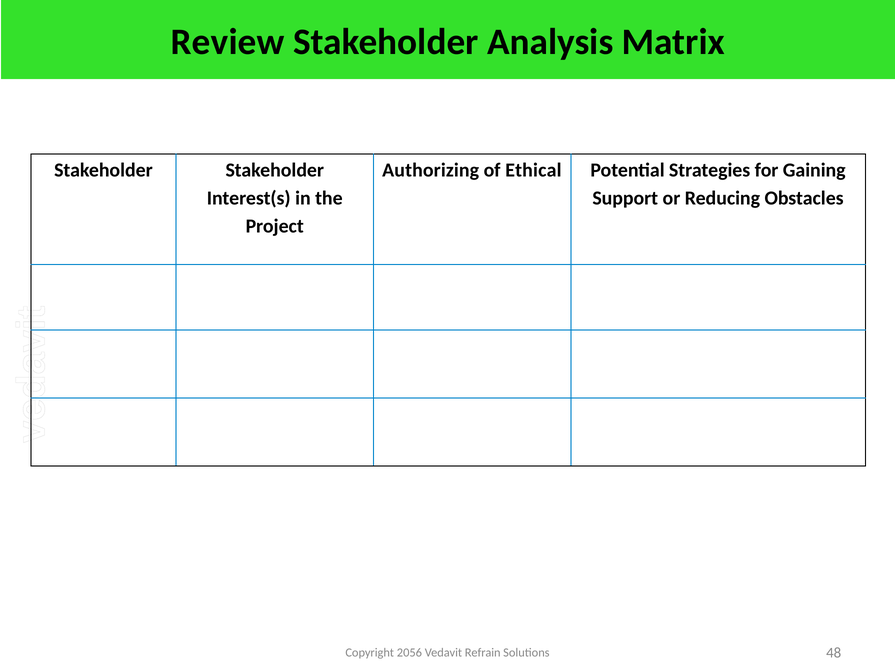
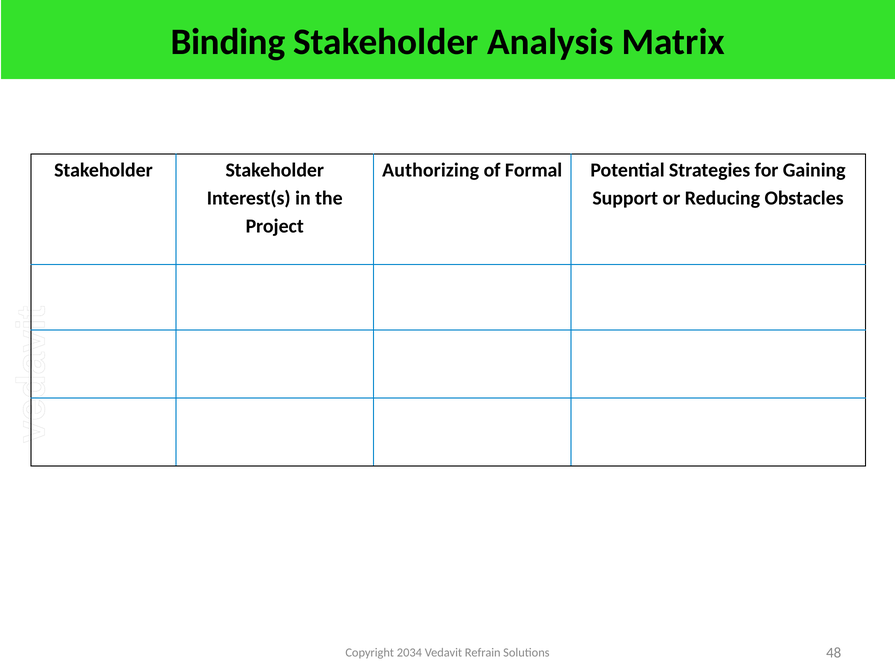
Review: Review -> Binding
Ethical: Ethical -> Formal
2056: 2056 -> 2034
